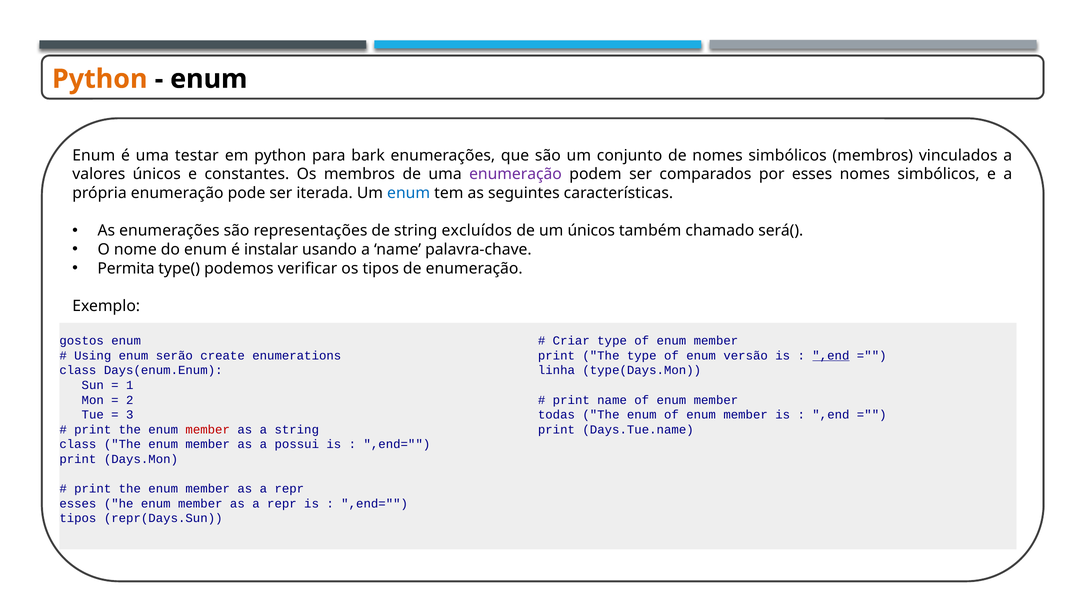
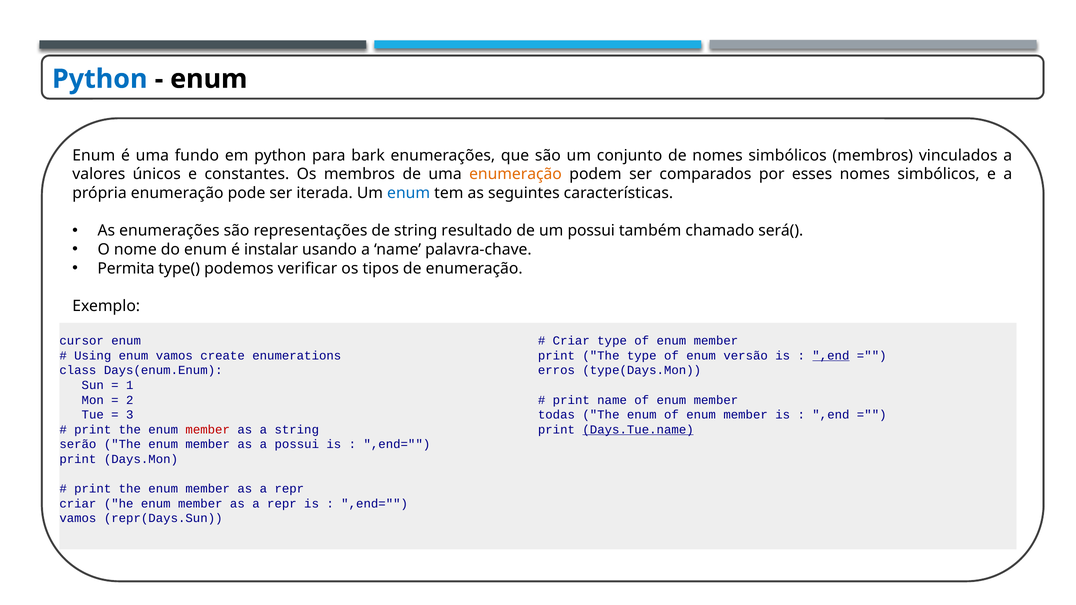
Python at (100, 79) colour: orange -> blue
testar: testar -> fundo
enumeração at (515, 174) colour: purple -> orange
excluídos: excluídos -> resultado
um únicos: únicos -> possui
gostos: gostos -> cursor
enum serão: serão -> vamos
linha: linha -> erros
Days.Tue.name underline: none -> present
class at (78, 445): class -> serão
esses at (78, 504): esses -> criar
tipos at (78, 519): tipos -> vamos
